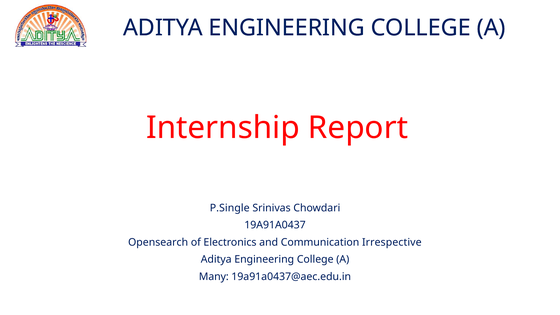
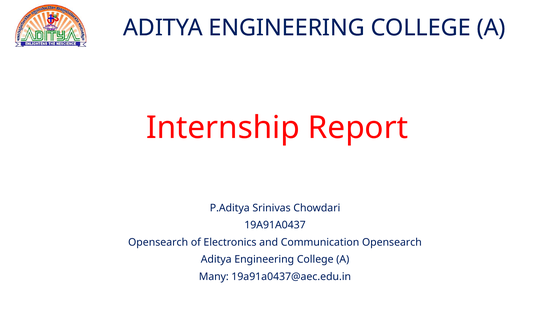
P.Single: P.Single -> P.Aditya
Communication Irrespective: Irrespective -> Opensearch
